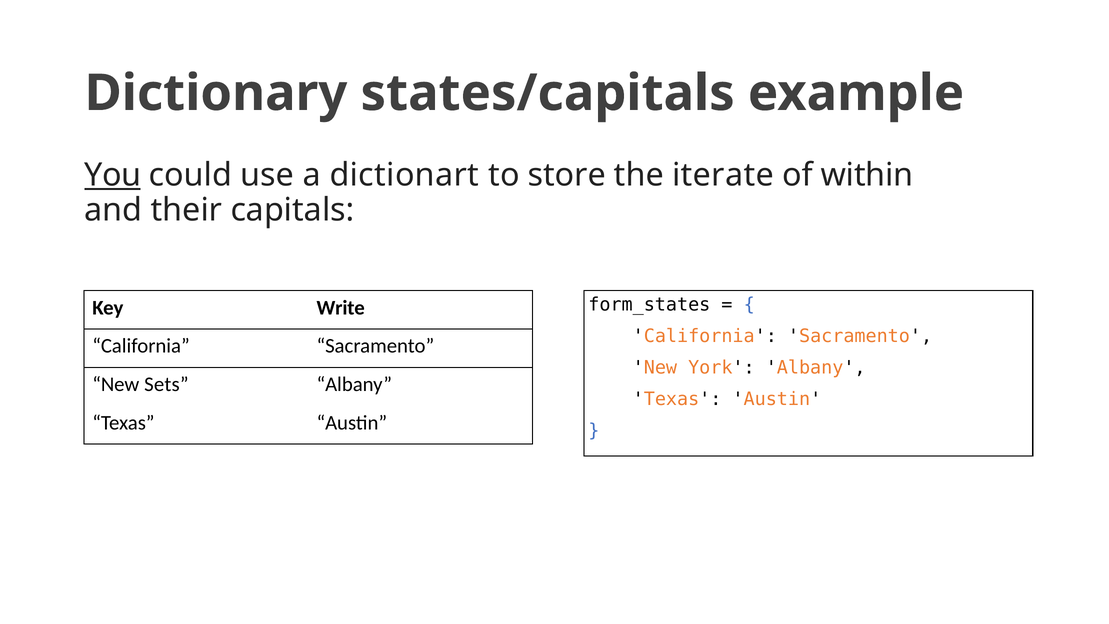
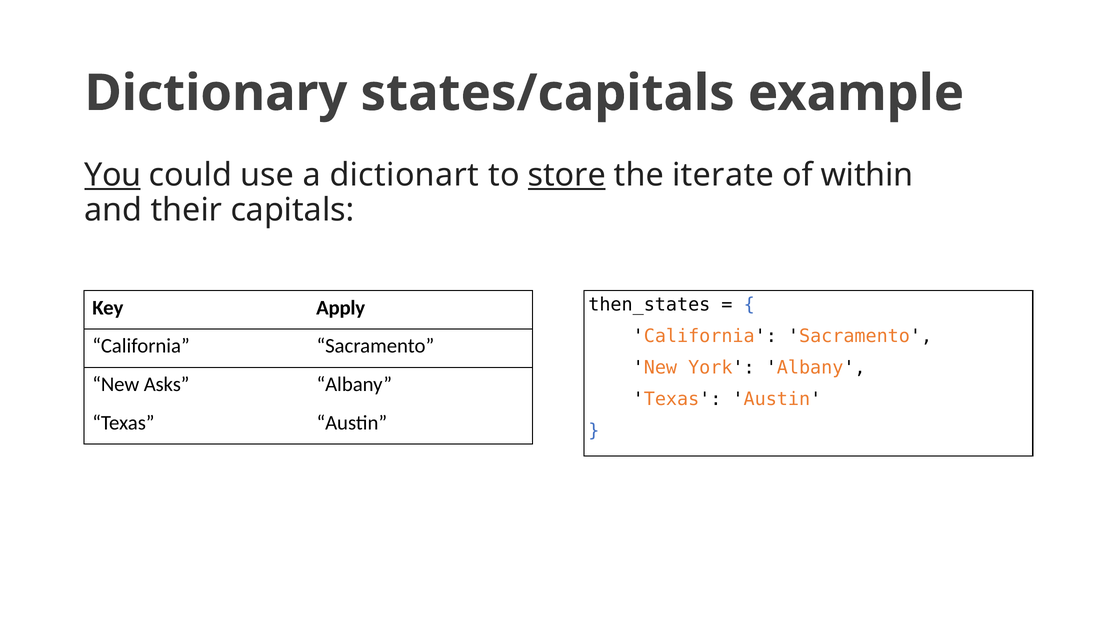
store underline: none -> present
form_states: form_states -> then_states
Write: Write -> Apply
Sets: Sets -> Asks
